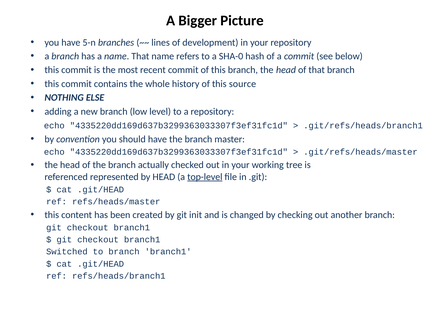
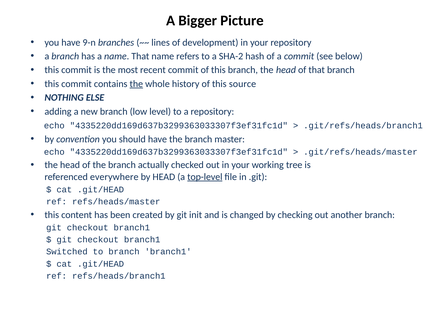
5-n: 5-n -> 9-n
SHA-0: SHA-0 -> SHA-2
the at (136, 84) underline: none -> present
represented: represented -> everywhere
